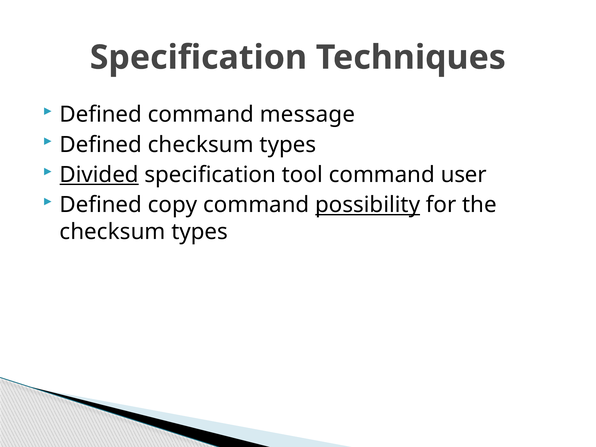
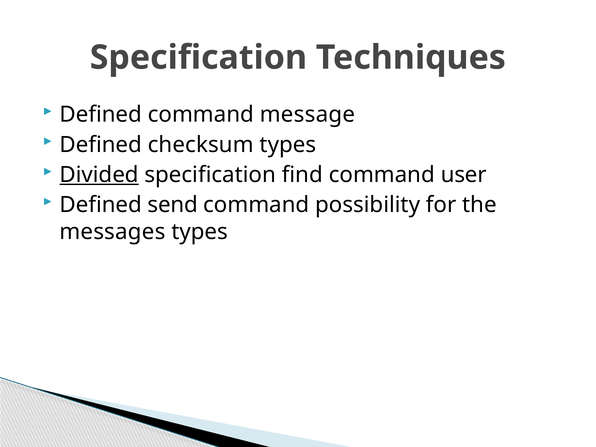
tool: tool -> find
copy: copy -> send
possibility underline: present -> none
checksum at (113, 232): checksum -> messages
